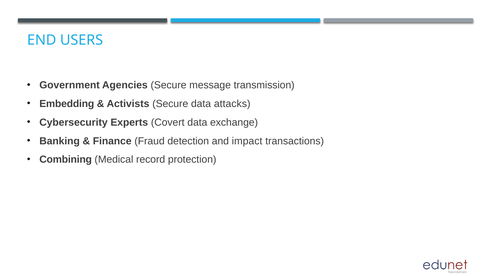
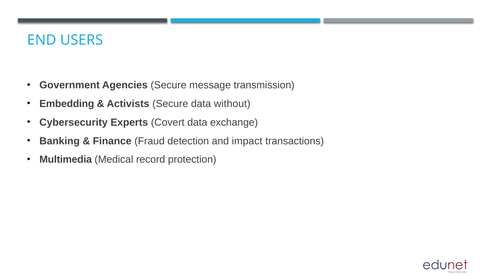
attacks: attacks -> without
Combining: Combining -> Multimedia
